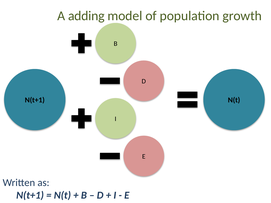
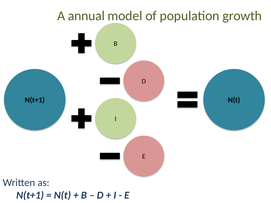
adding: adding -> annual
